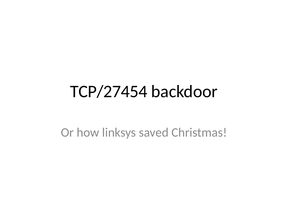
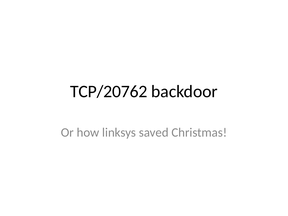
TCP/27454: TCP/27454 -> TCP/20762
